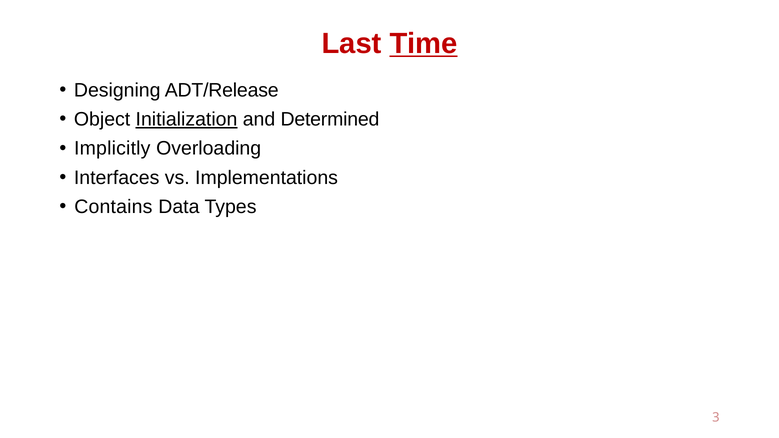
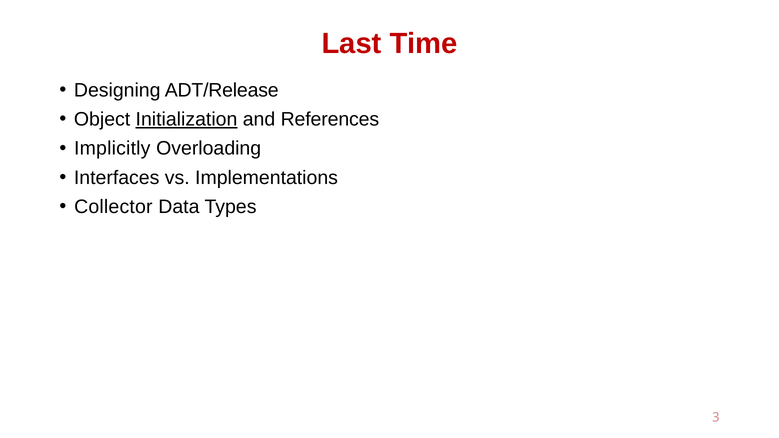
Time underline: present -> none
Determined: Determined -> References
Contains: Contains -> Collector
